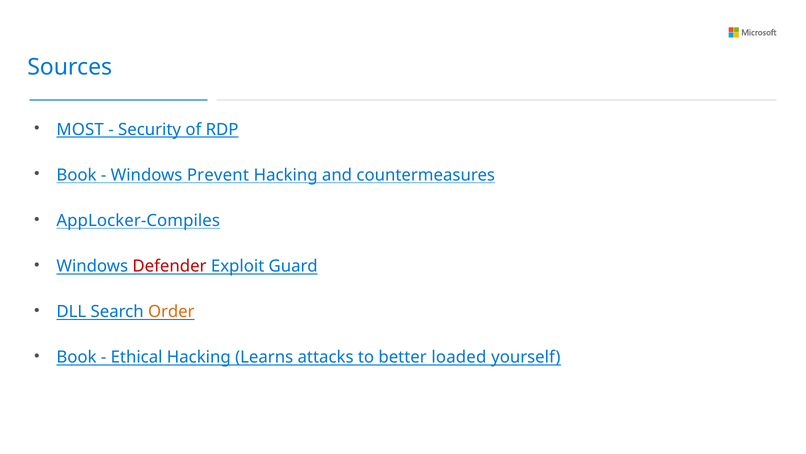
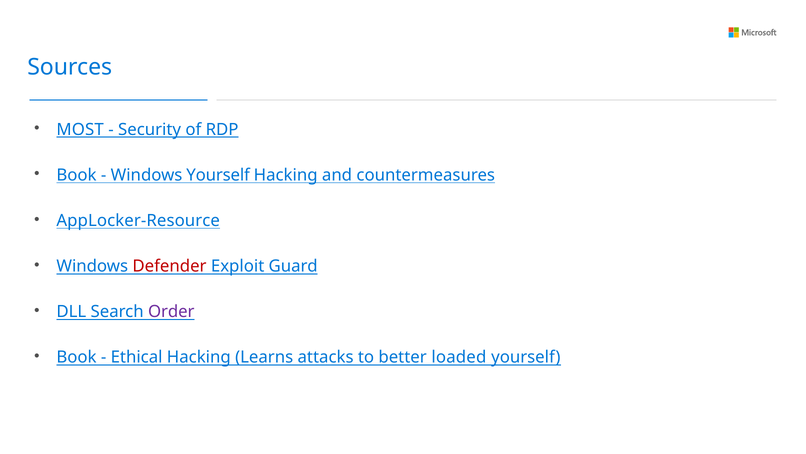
Windows Prevent: Prevent -> Yourself
AppLocker-Compiles: AppLocker-Compiles -> AppLocker-Resource
Order colour: orange -> purple
